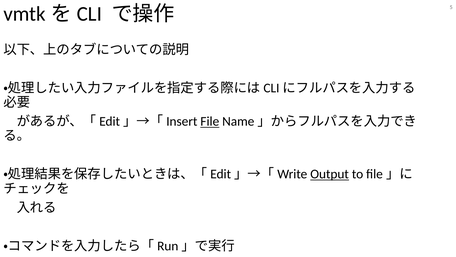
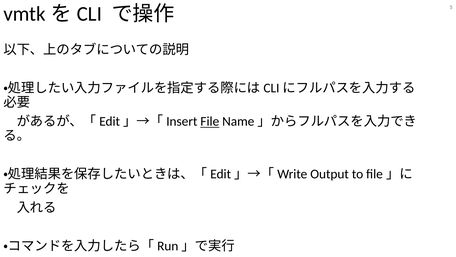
Output underline: present -> none
